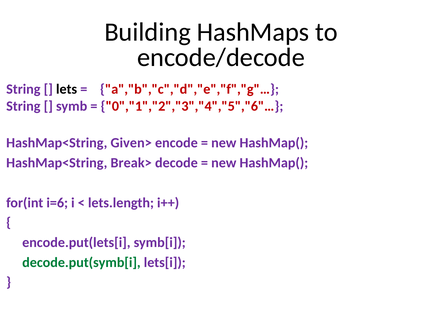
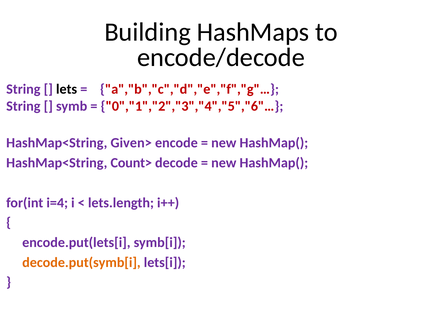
Break>: Break> -> Count>
i=6: i=6 -> i=4
decode.put(symb[i colour: green -> orange
